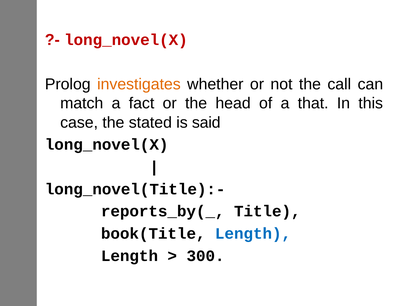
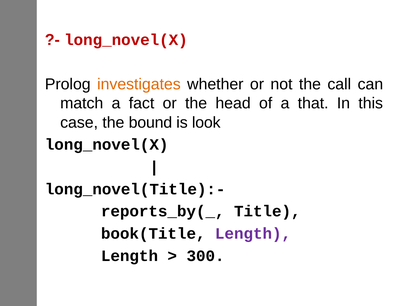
stated: stated -> bound
said: said -> look
Length at (253, 234) colour: blue -> purple
